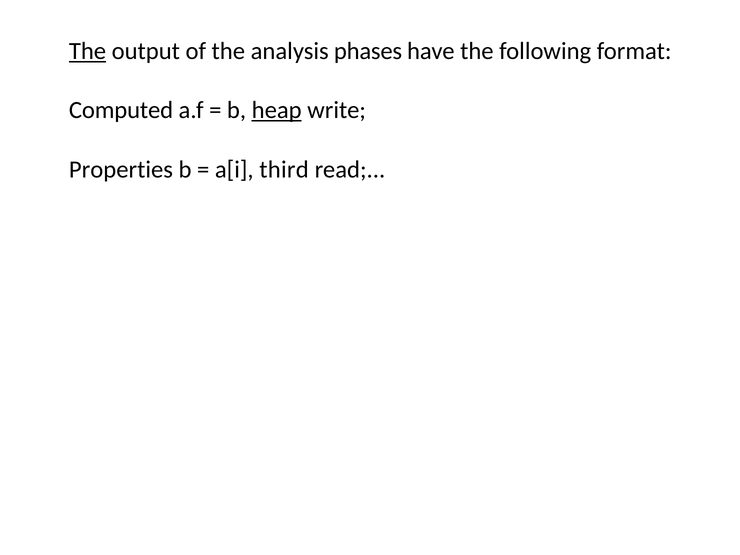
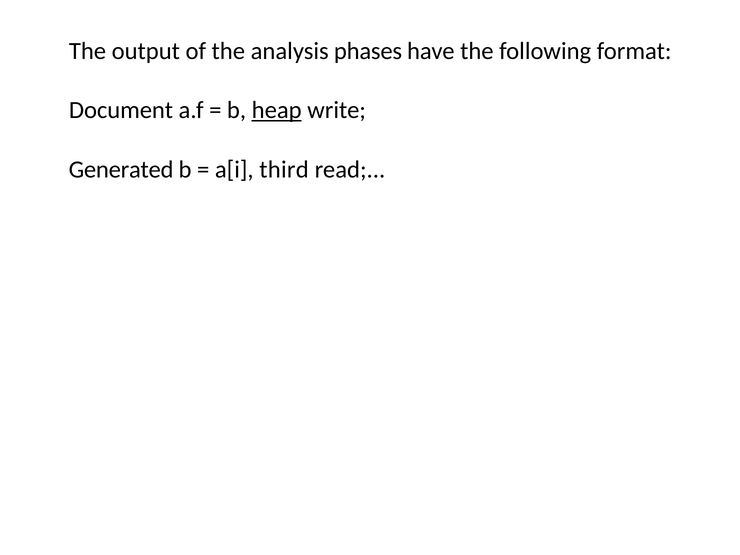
The at (88, 51) underline: present -> none
Computed: Computed -> Document
Properties: Properties -> Generated
